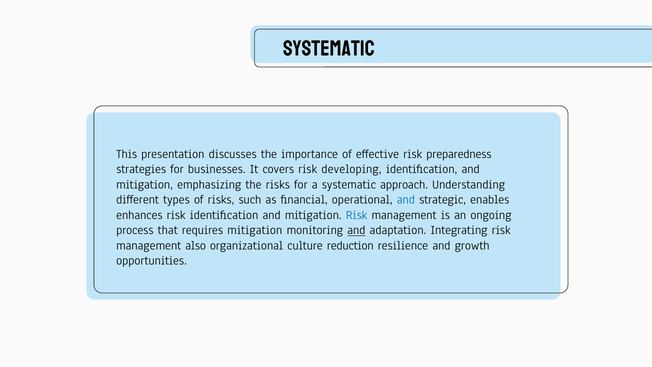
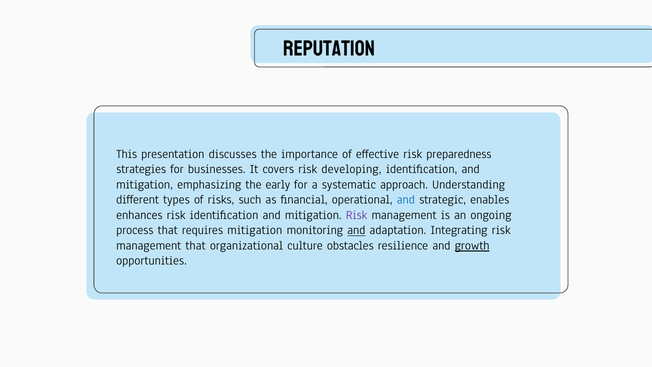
Systematic at (329, 48): Systematic -> Reputation
the risks: risks -> early
Risk at (357, 215) colour: blue -> purple
management also: also -> that
reduction: reduction -> obstacles
growth underline: none -> present
